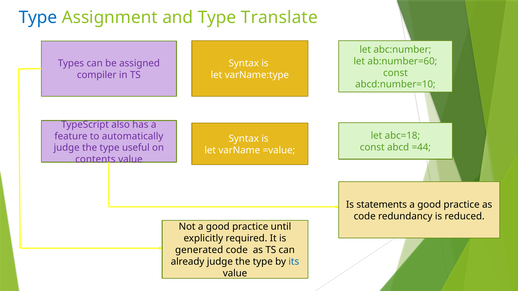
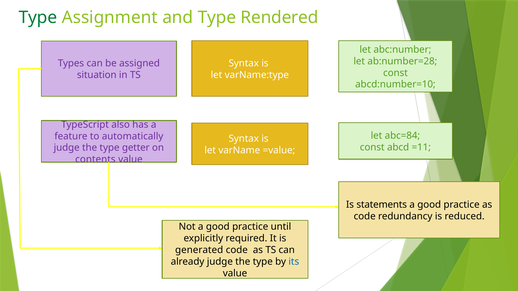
Type at (38, 17) colour: blue -> green
Translate: Translate -> Rendered
ab:number=60: ab:number=60 -> ab:number=28
compiler: compiler -> situation
abc=18: abc=18 -> abc=84
=44: =44 -> =11
useful: useful -> getter
